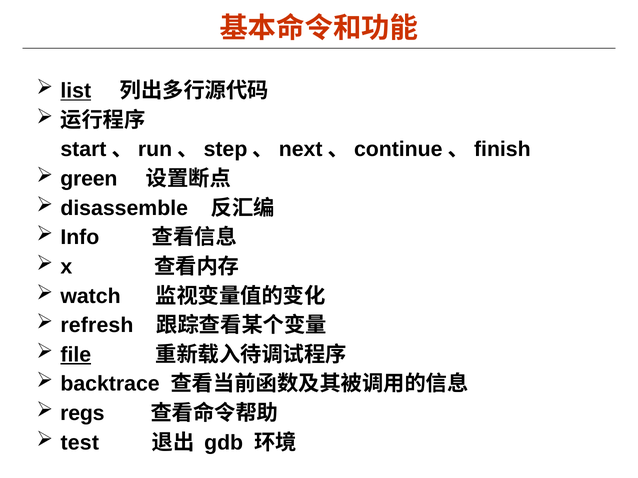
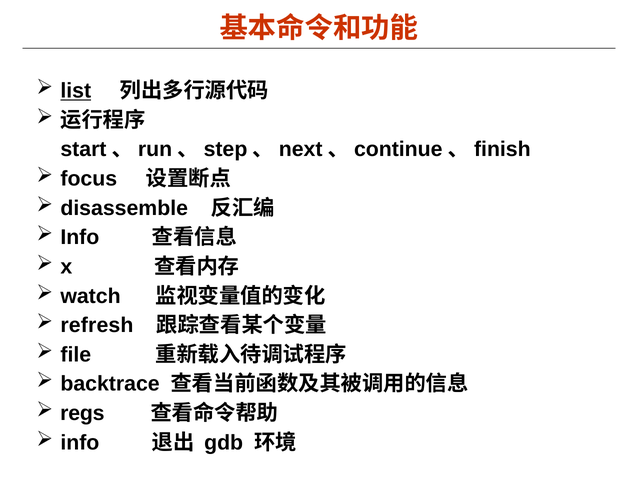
green: green -> focus
file underline: present -> none
test at (80, 443): test -> info
